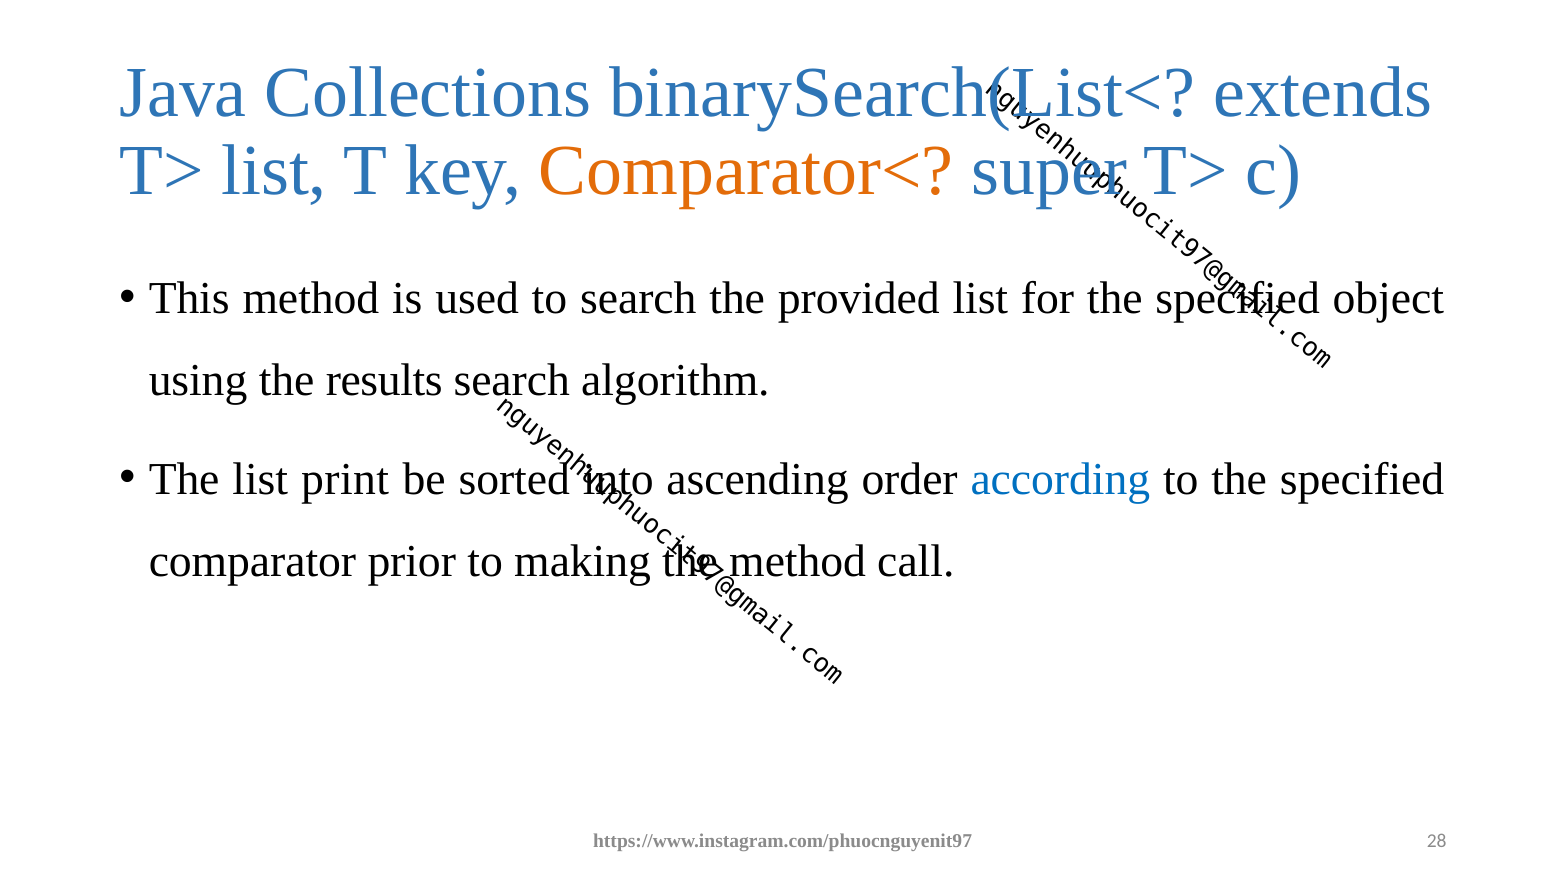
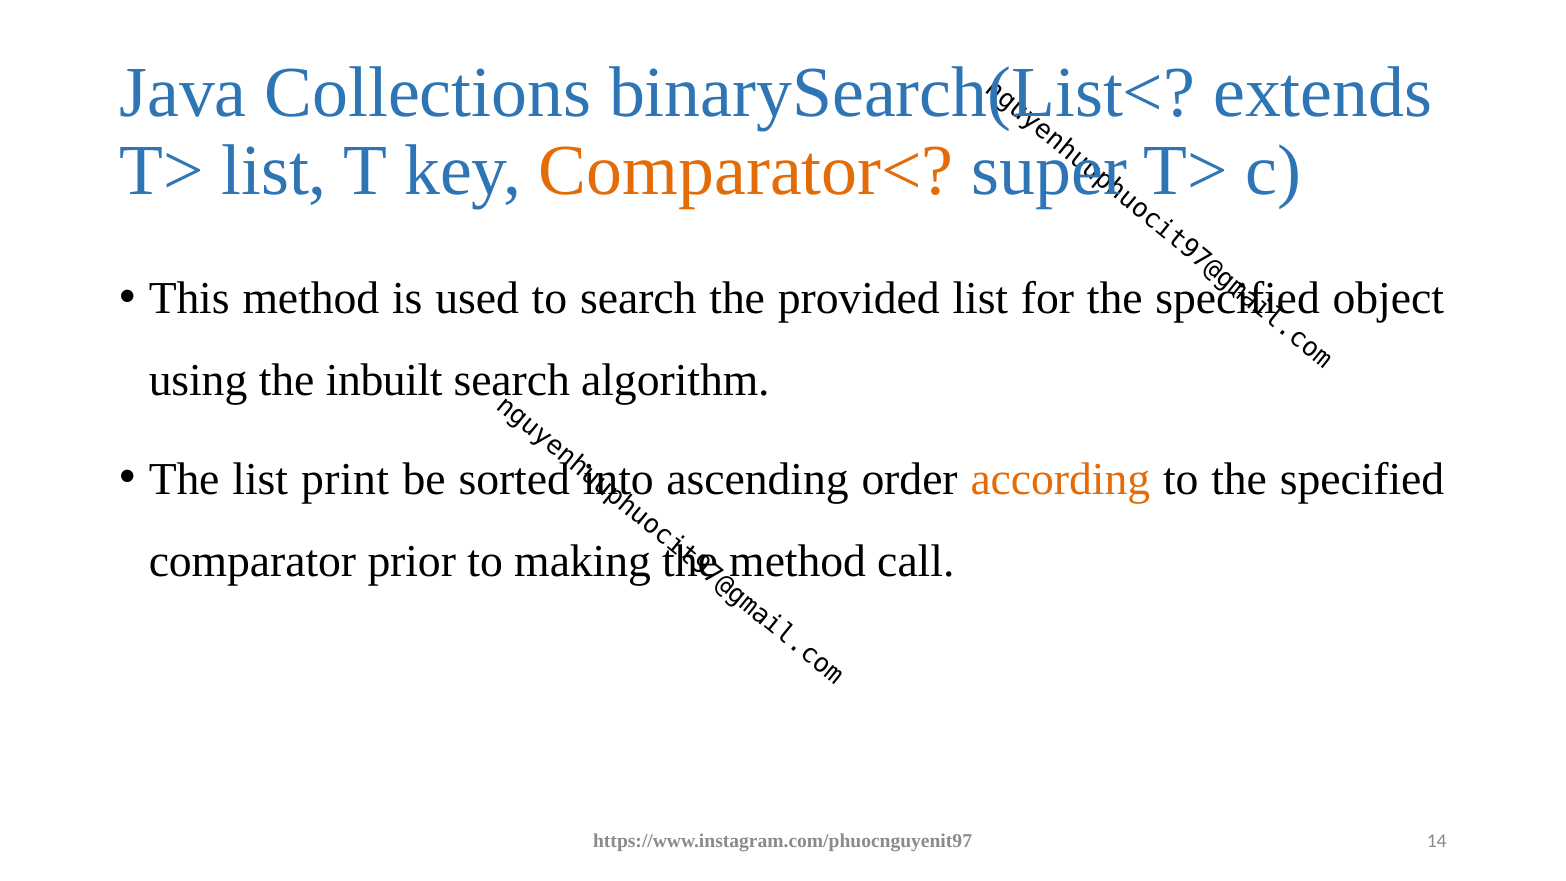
results: results -> inbuilt
according colour: blue -> orange
28: 28 -> 14
